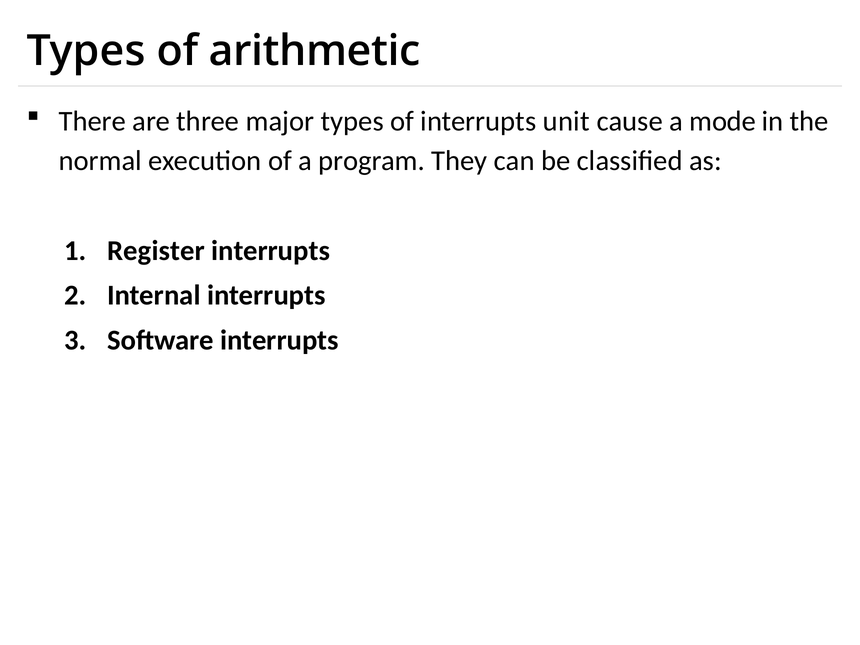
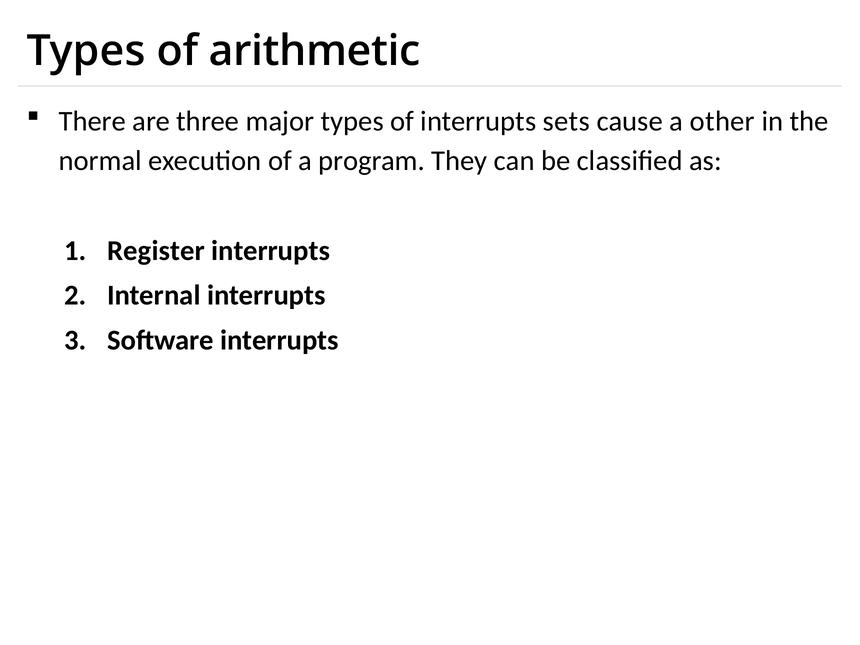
unit: unit -> sets
mode: mode -> other
